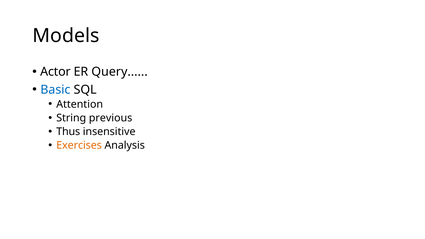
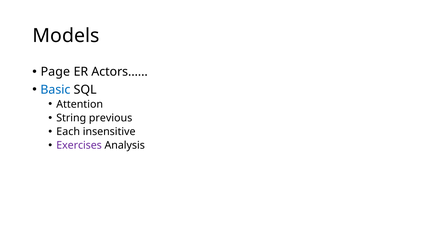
Actor: Actor -> Page
Query: Query -> Actors
Thus: Thus -> Each
Exercises colour: orange -> purple
